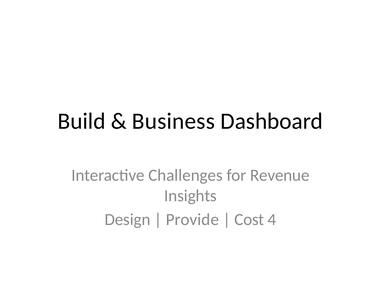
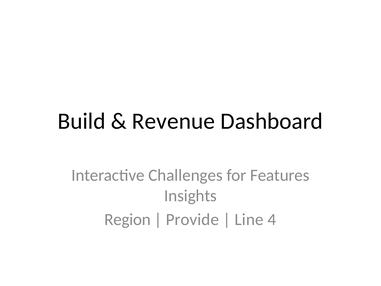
Business: Business -> Revenue
Revenue: Revenue -> Features
Design: Design -> Region
Cost: Cost -> Line
